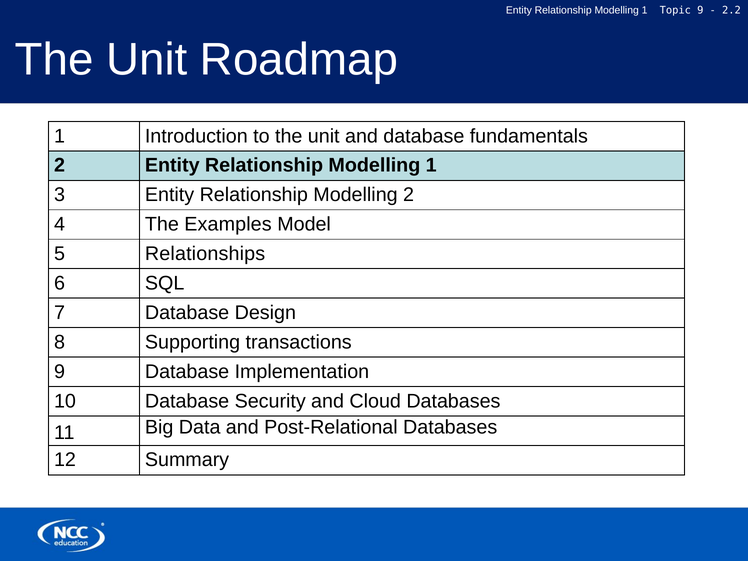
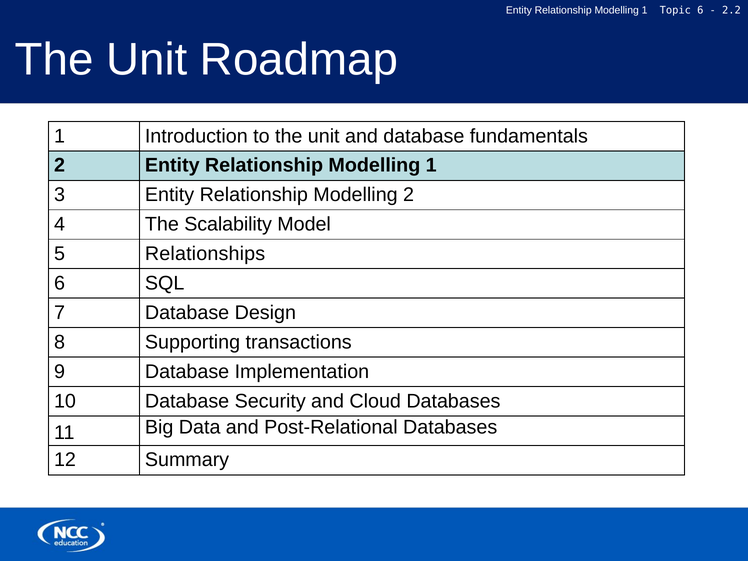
9 at (700, 11): 9 -> 6
Examples: Examples -> Scalability
